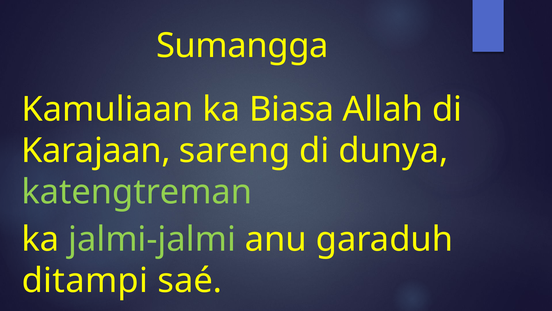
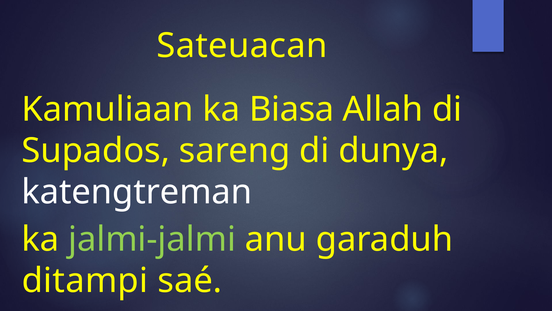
Sumangga: Sumangga -> Sateuacan
Karajaan: Karajaan -> Supados
katengtreman colour: light green -> white
